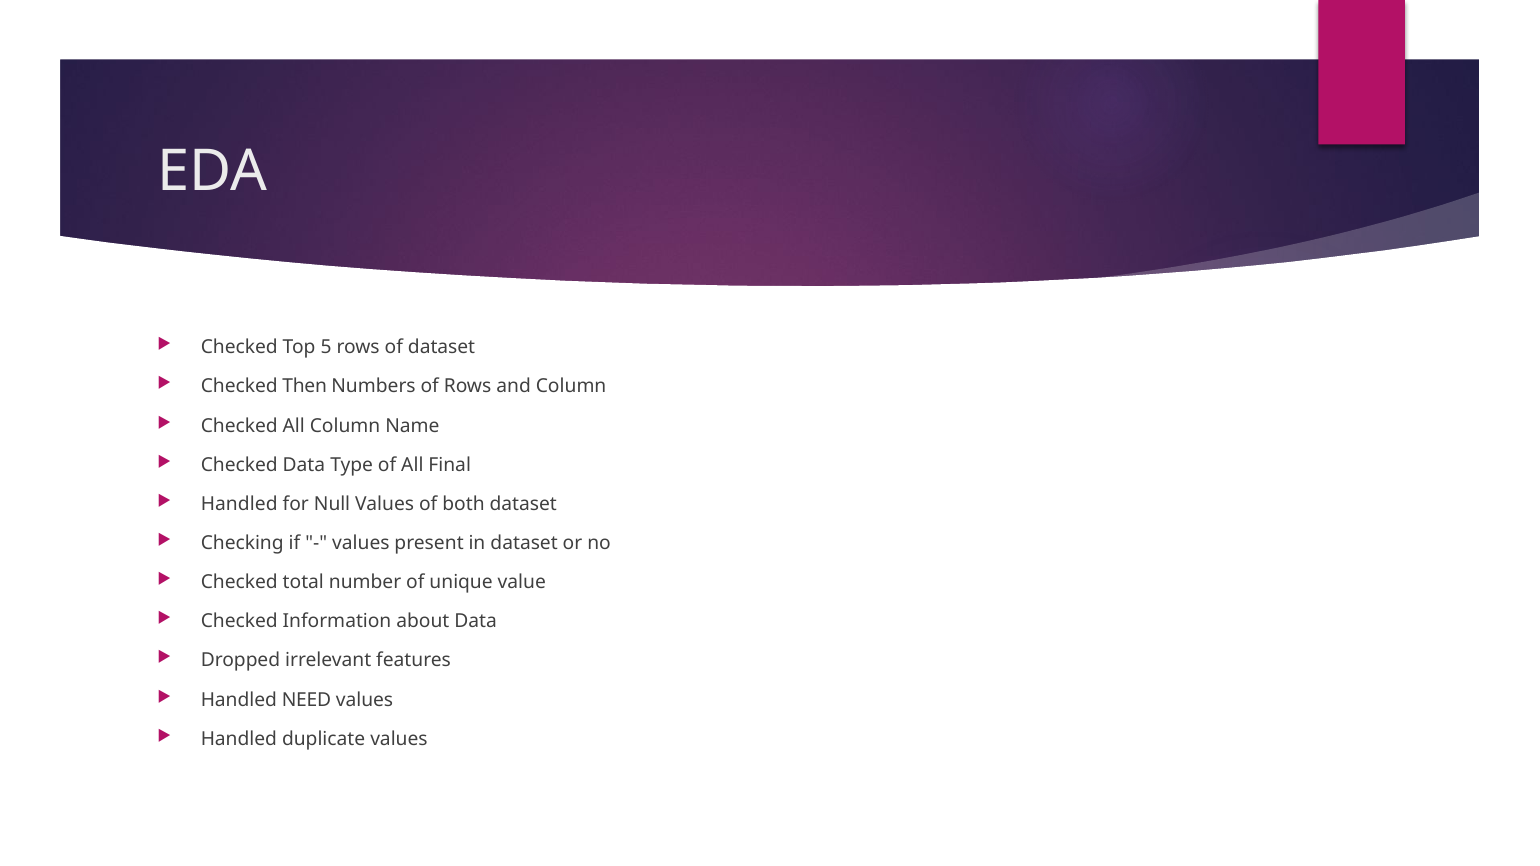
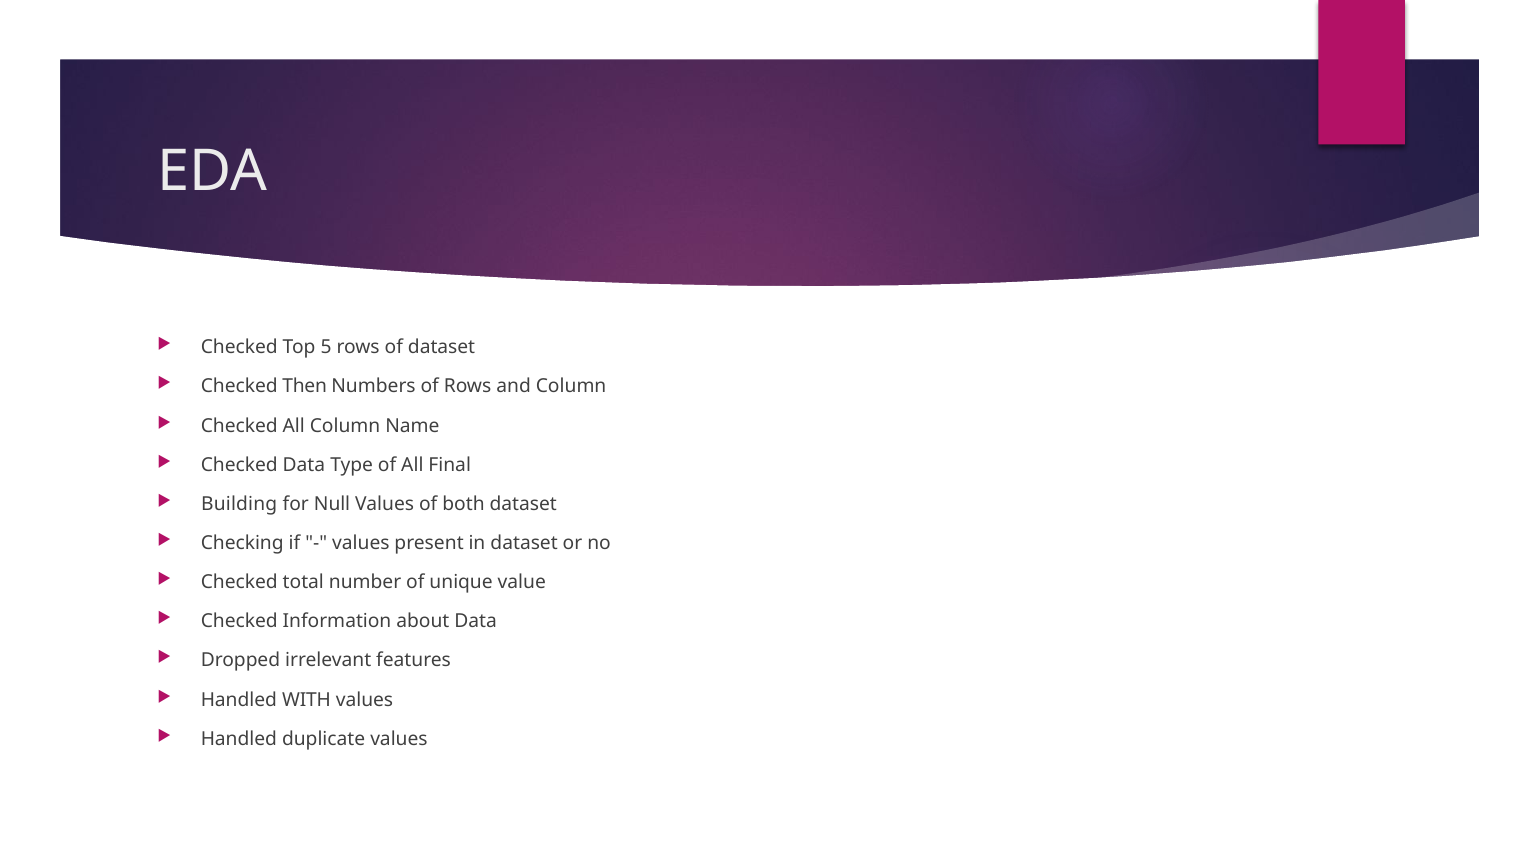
Handled at (239, 504): Handled -> Building
NEED: NEED -> WITH
